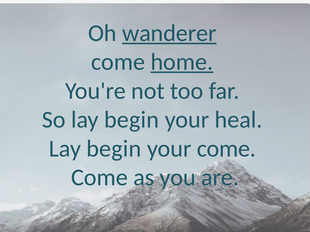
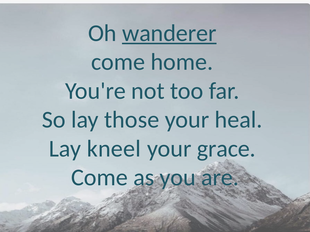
home underline: present -> none
So lay begin: begin -> those
begin at (114, 149): begin -> kneel
your come: come -> grace
